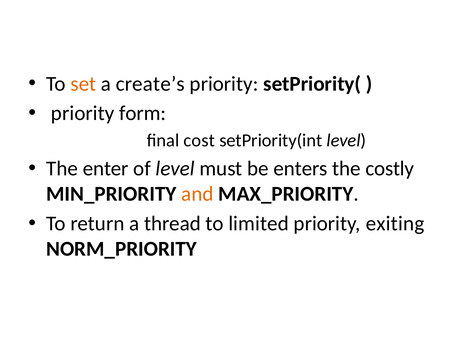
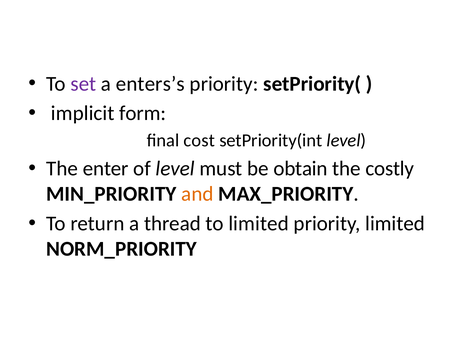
set colour: orange -> purple
create’s: create’s -> enters’s
priority at (83, 113): priority -> implicit
enters: enters -> obtain
priority exiting: exiting -> limited
